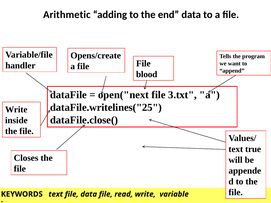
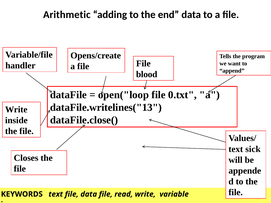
open("next: open("next -> open("loop
3.txt: 3.txt -> 0.txt
dataFile.writelines("25: dataFile.writelines("25 -> dataFile.writelines("13
true: true -> sick
